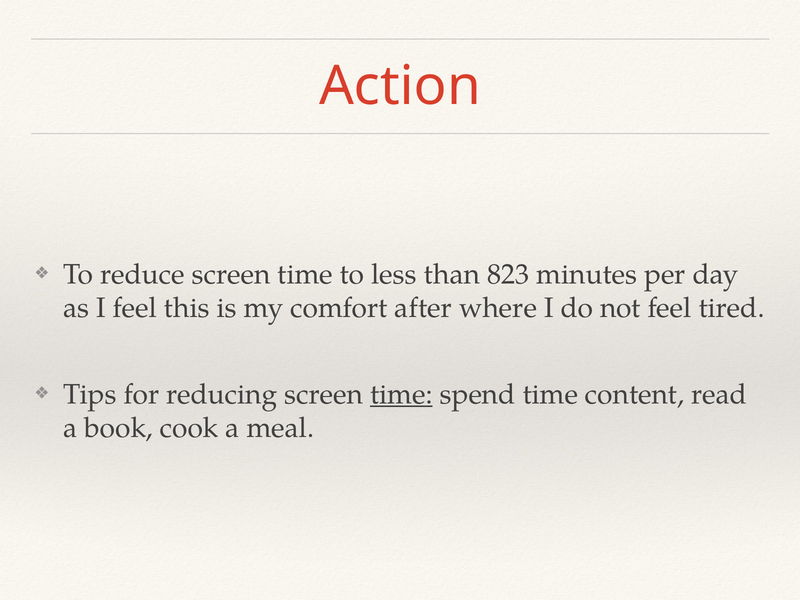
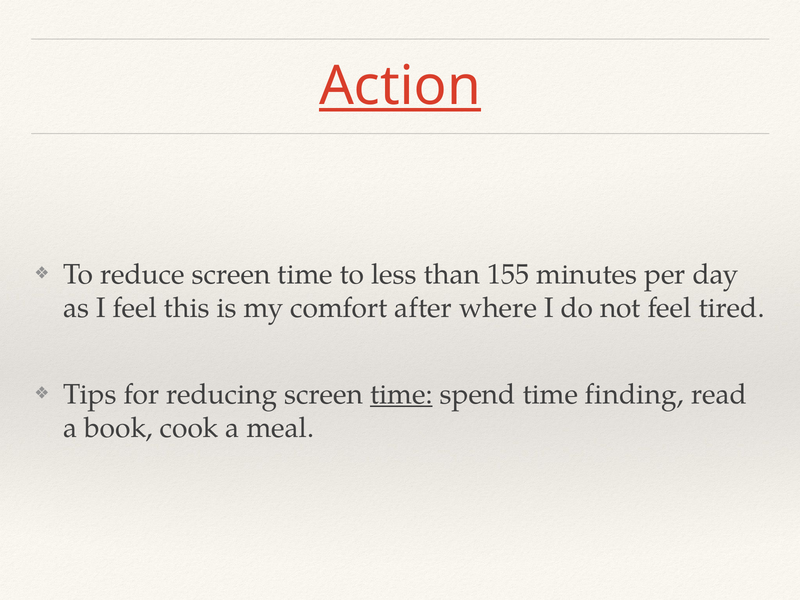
Action underline: none -> present
823: 823 -> 155
content: content -> finding
